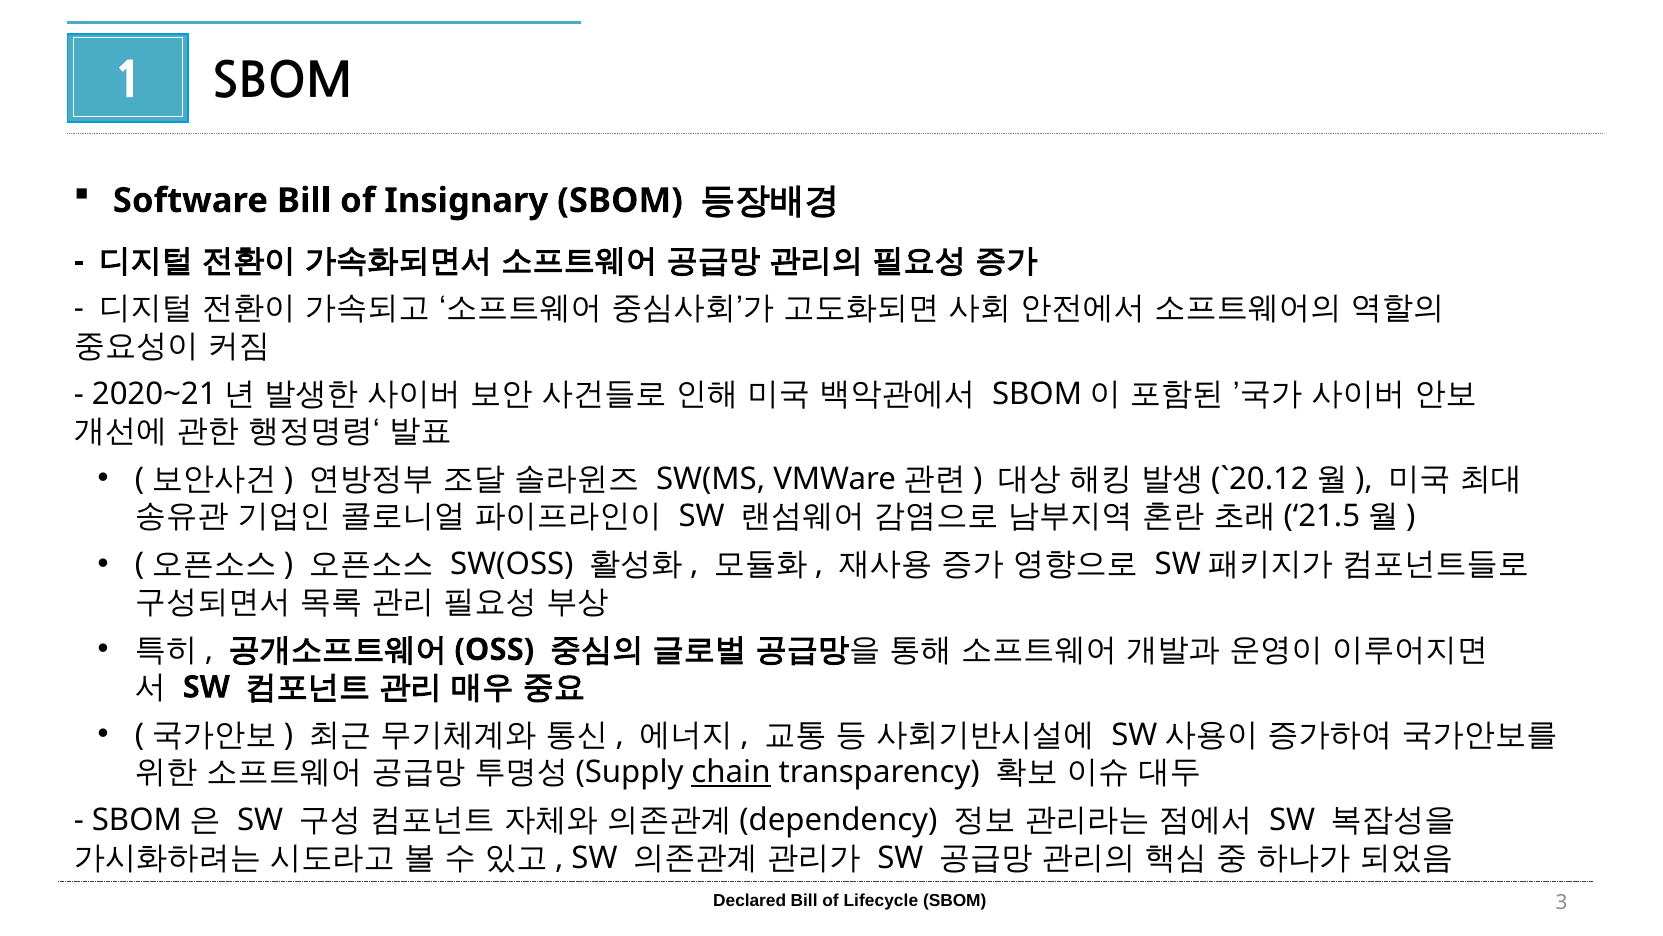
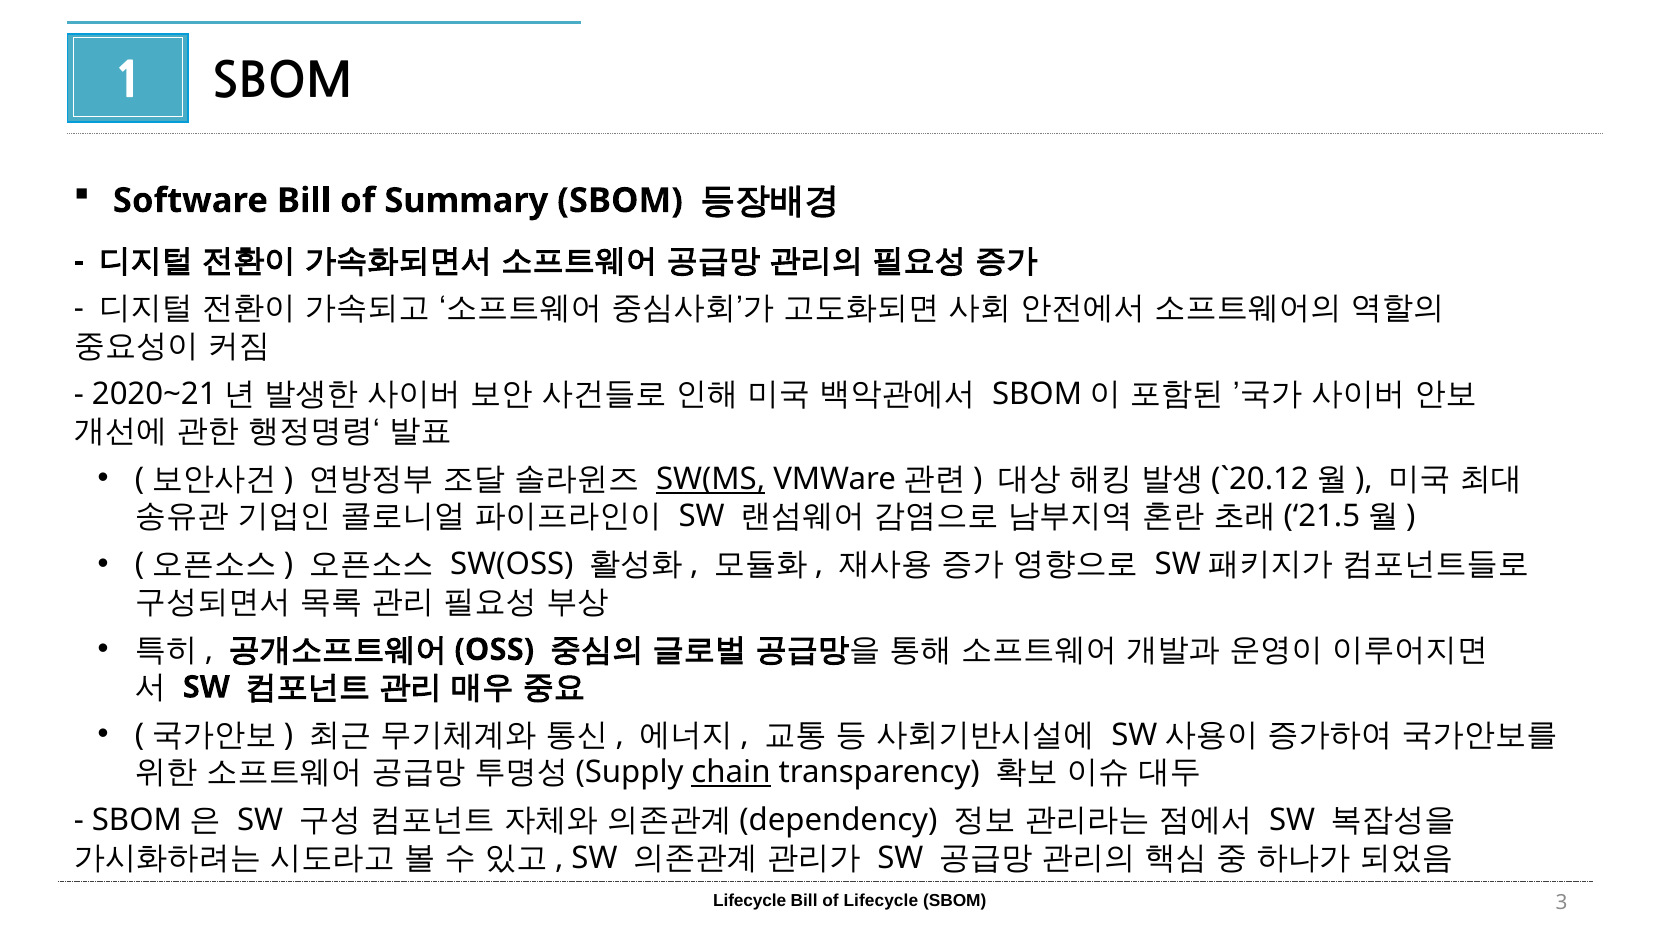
Insignary: Insignary -> Summary
SW(MS underline: none -> present
Declared at (750, 901): Declared -> Lifecycle
